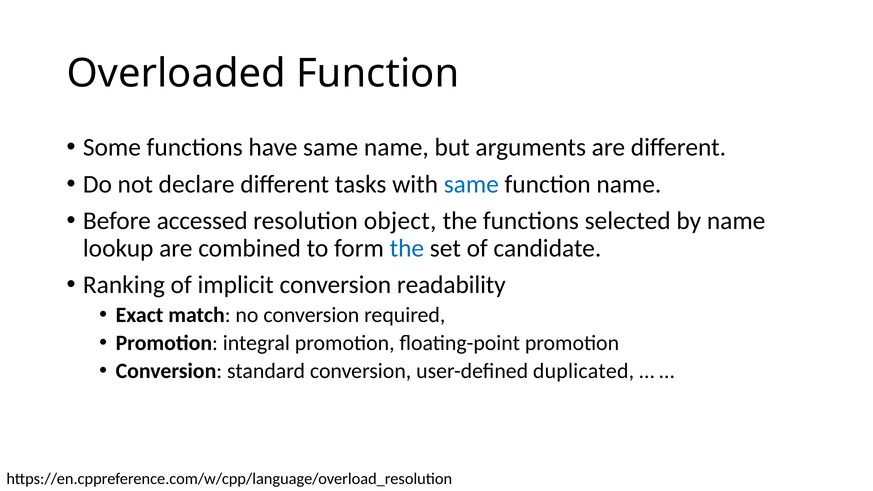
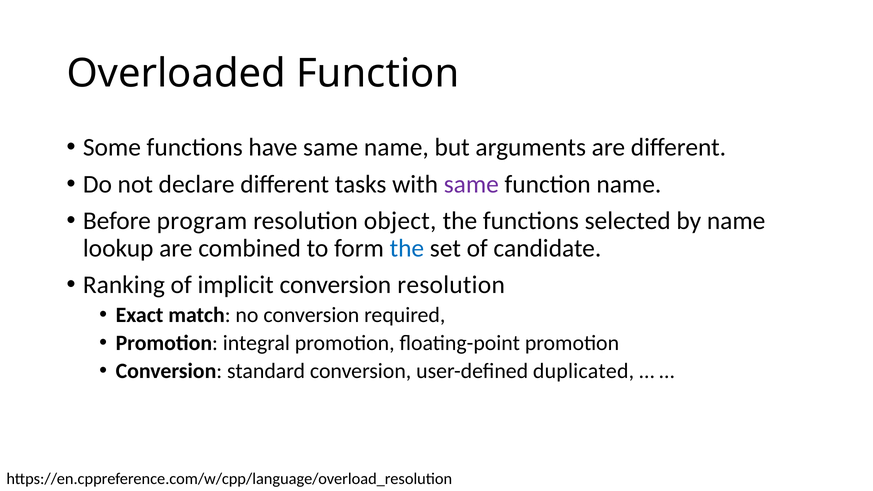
same at (471, 184) colour: blue -> purple
accessed: accessed -> program
conversion readability: readability -> resolution
